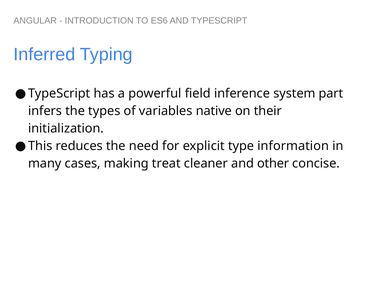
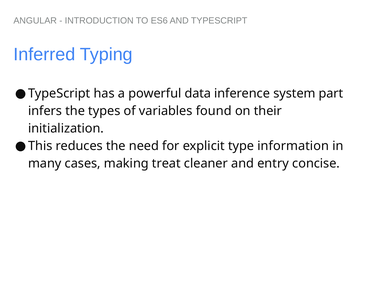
field: field -> data
native: native -> found
other: other -> entry
